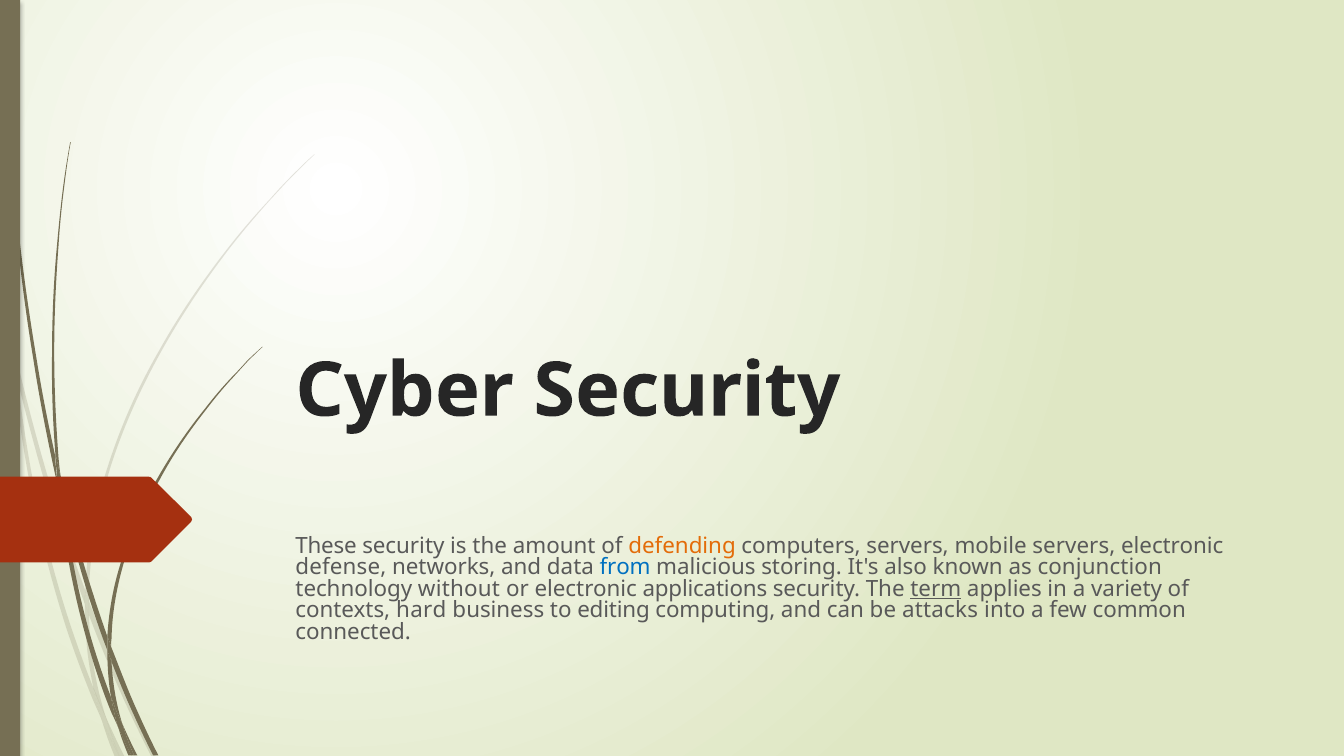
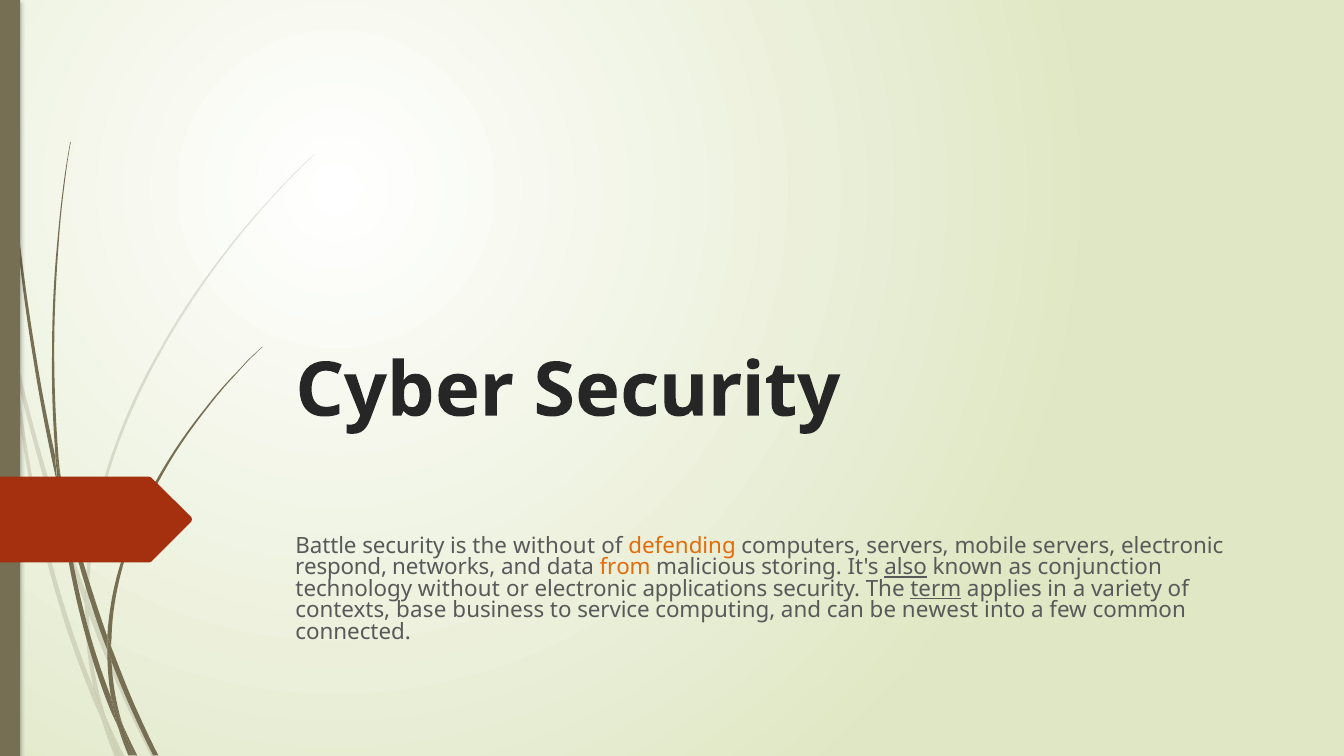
These: These -> Battle
the amount: amount -> without
defense: defense -> respond
from colour: blue -> orange
also underline: none -> present
hard: hard -> base
editing: editing -> service
attacks: attacks -> newest
